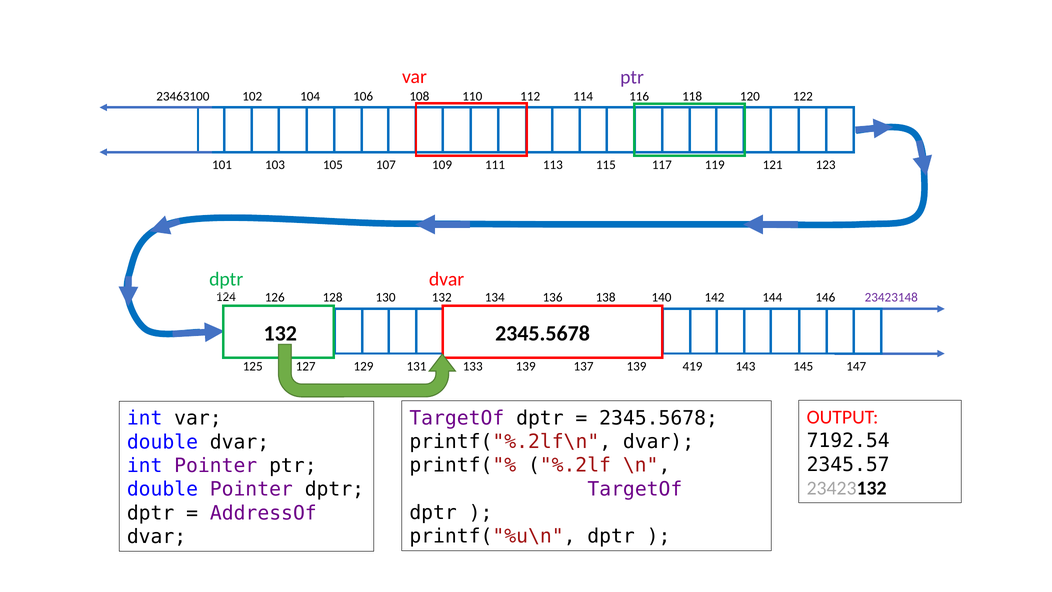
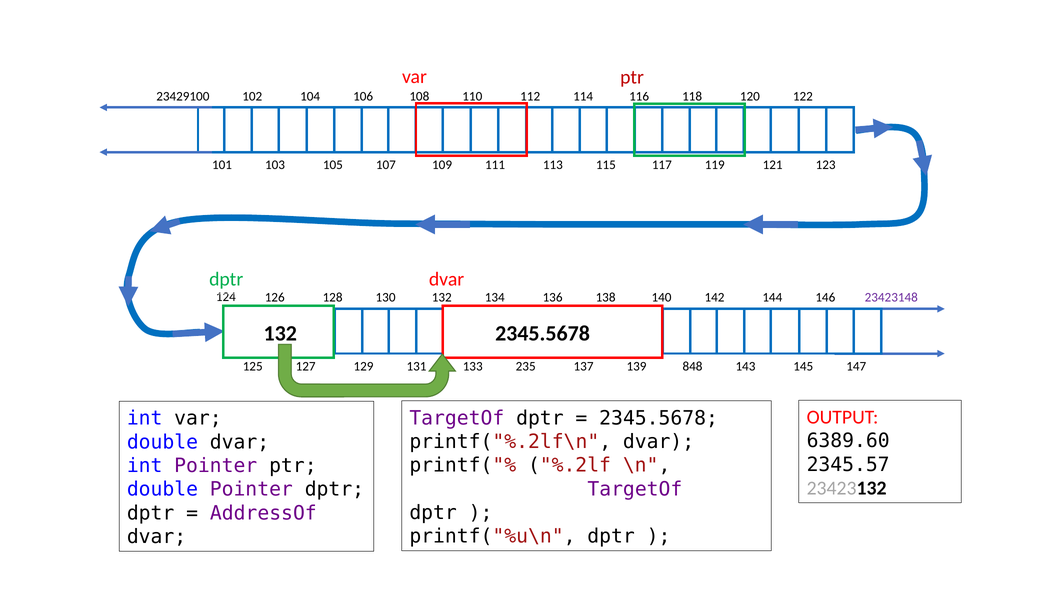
ptr at (632, 77) colour: purple -> red
23463100: 23463100 -> 23429100
133 139: 139 -> 235
419: 419 -> 848
7192.54: 7192.54 -> 6389.60
